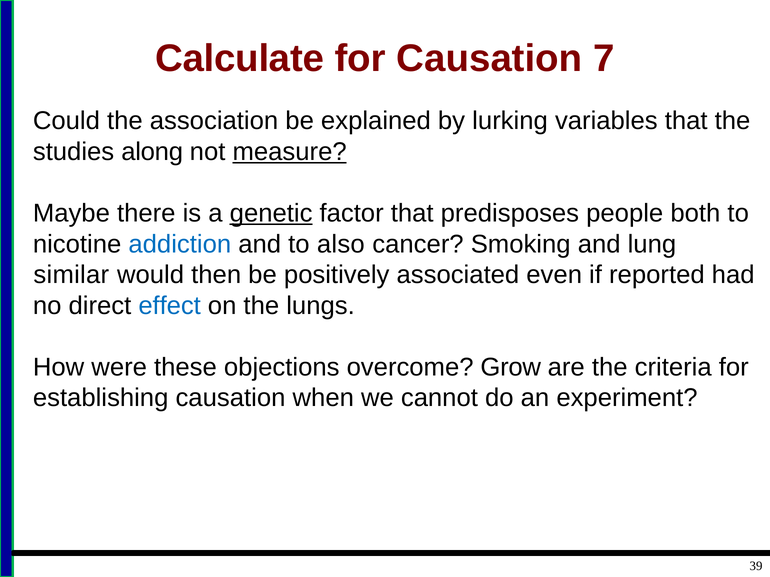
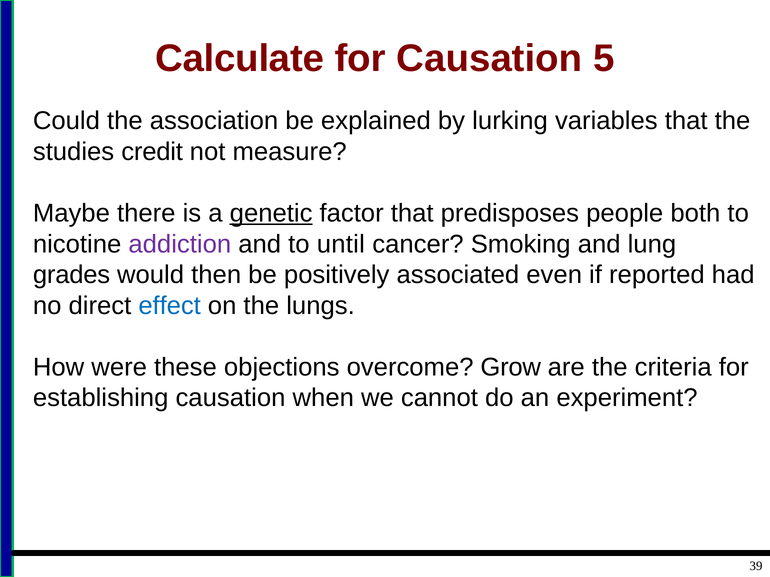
7: 7 -> 5
along: along -> credit
measure underline: present -> none
addiction colour: blue -> purple
also: also -> until
similar: similar -> grades
